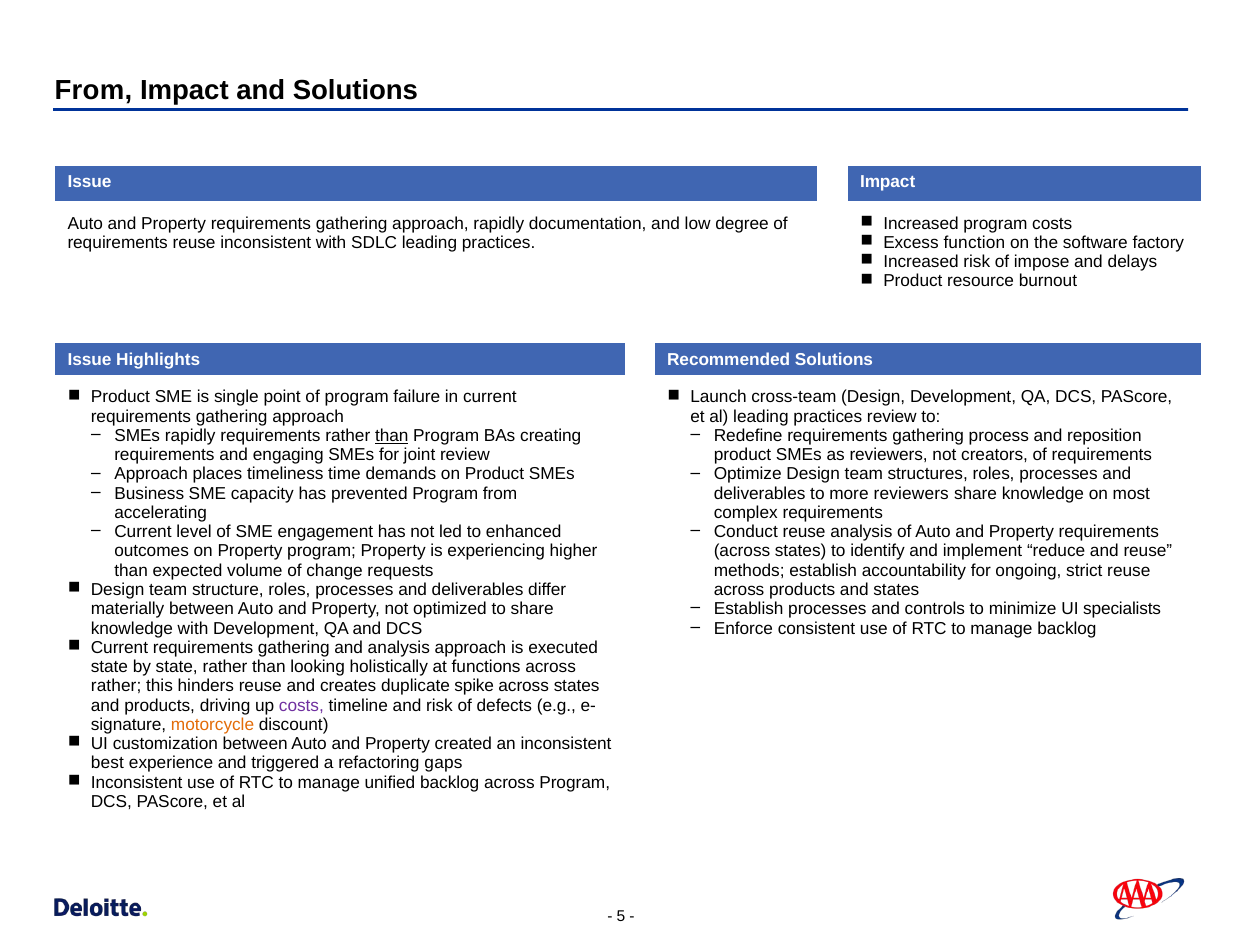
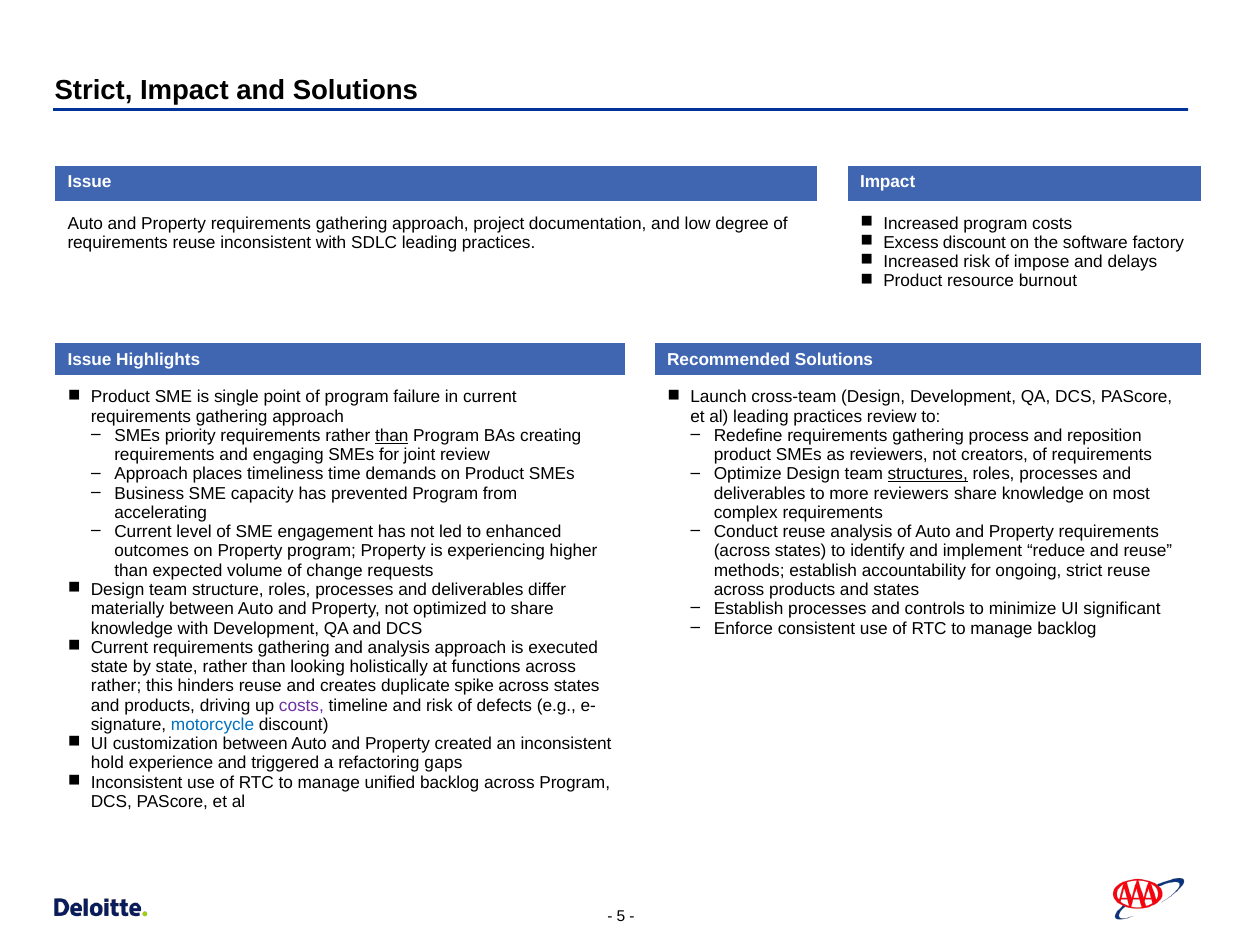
From at (93, 90): From -> Strict
approach rapidly: rapidly -> project
Excess function: function -> discount
SMEs rapidly: rapidly -> priority
structures underline: none -> present
specialists: specialists -> significant
motorcycle colour: orange -> blue
best: best -> hold
